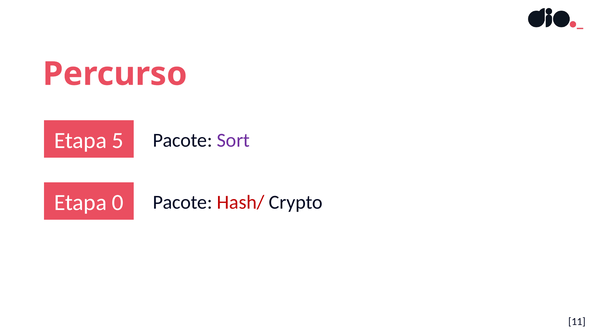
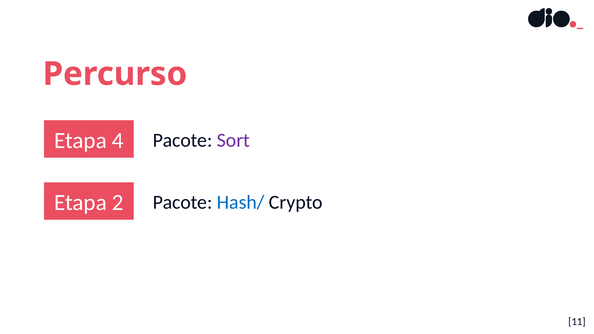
5: 5 -> 4
0: 0 -> 2
Hash/ colour: red -> blue
